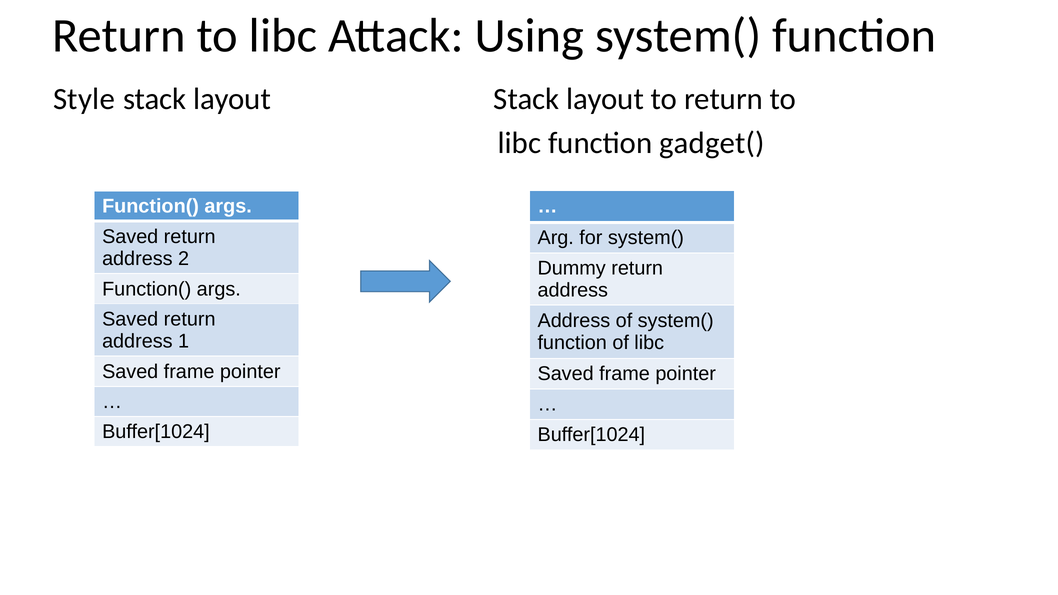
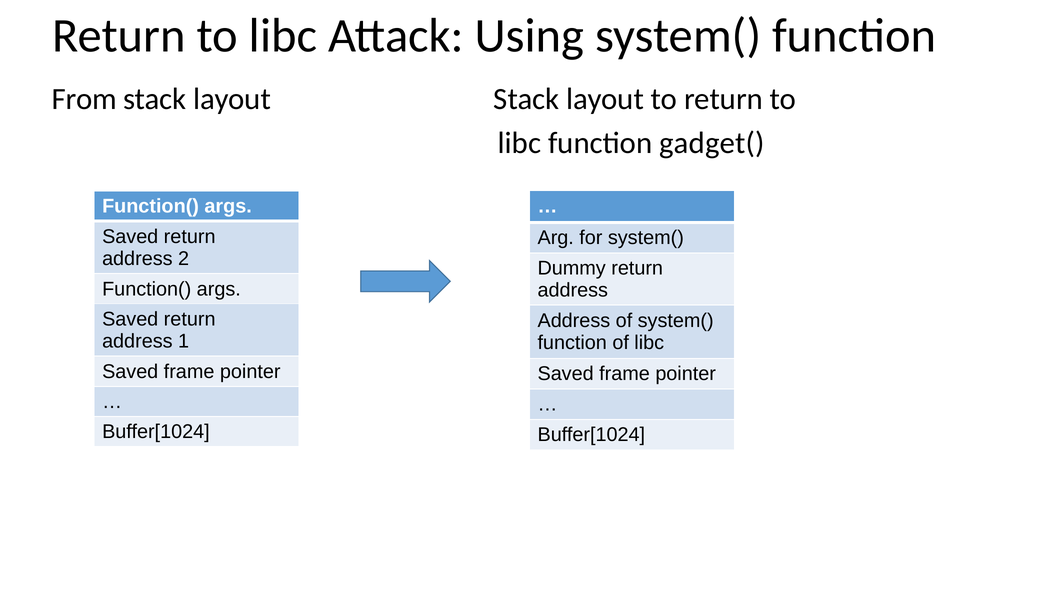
Style: Style -> From
